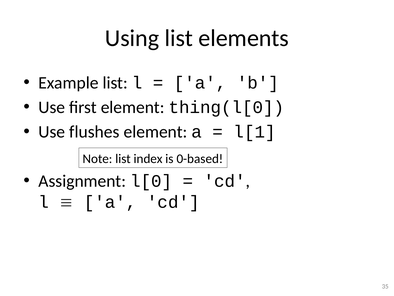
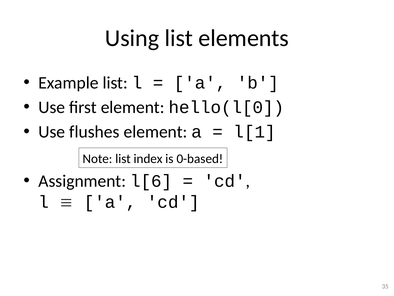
thing(l[0: thing(l[0 -> hello(l[0
l[0: l[0 -> l[6
